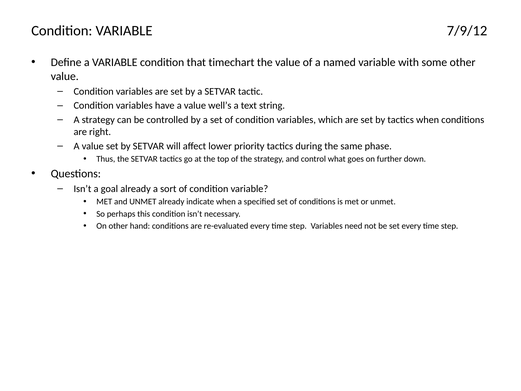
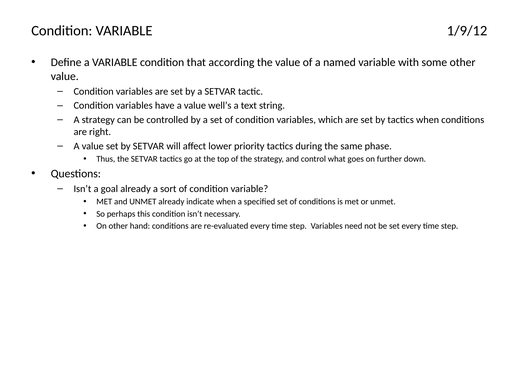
7/9/12: 7/9/12 -> 1/9/12
timechart: timechart -> according
